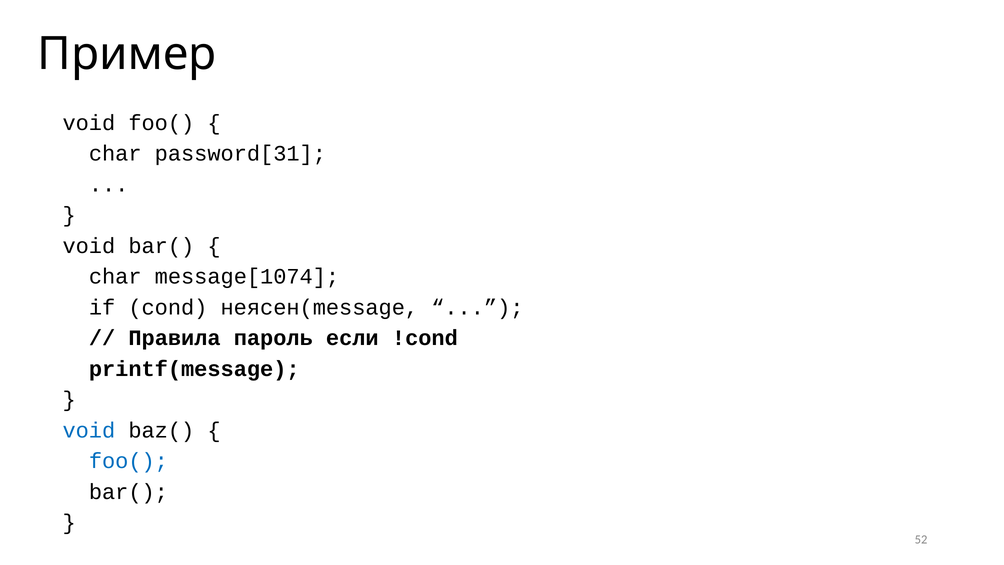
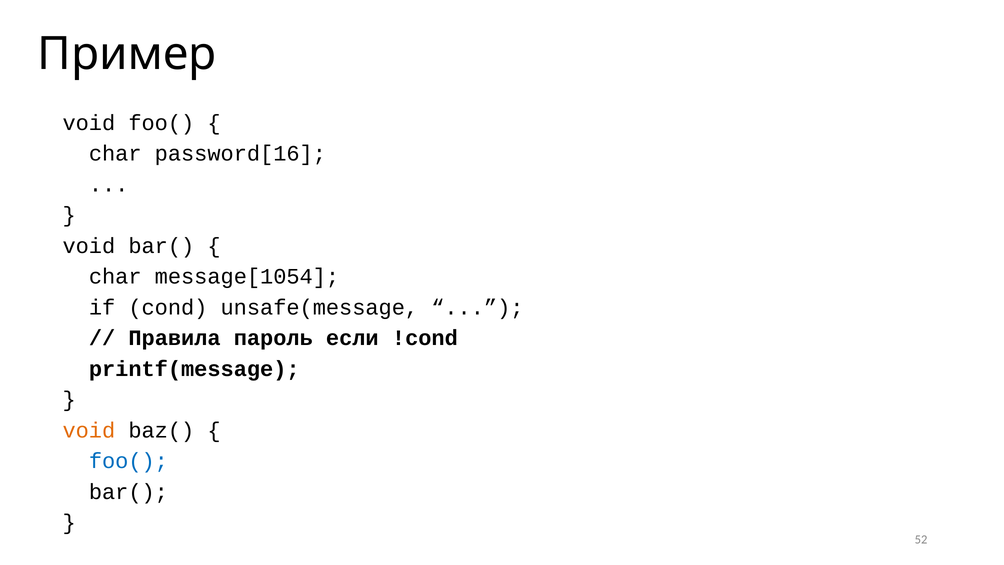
password[31: password[31 -> password[16
message[1074: message[1074 -> message[1054
неясен(message: неясен(message -> unsafe(message
void at (89, 430) colour: blue -> orange
